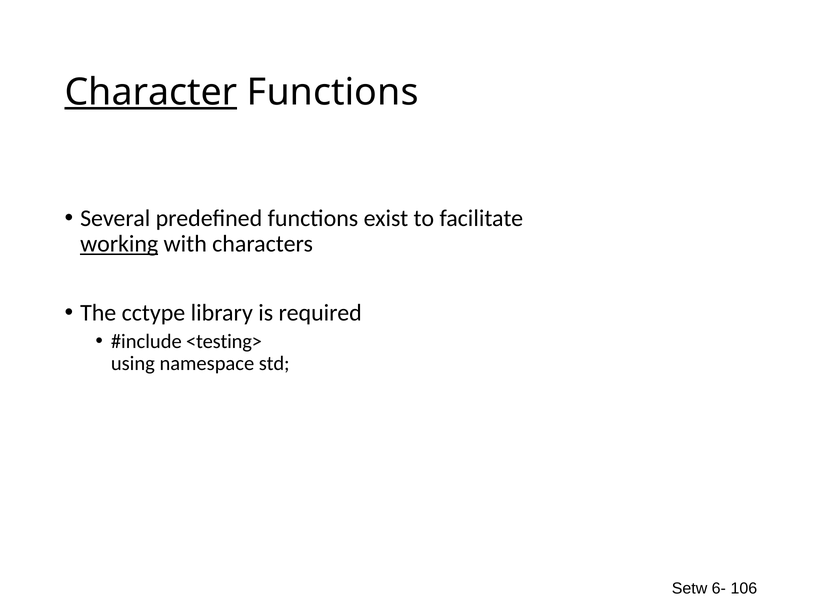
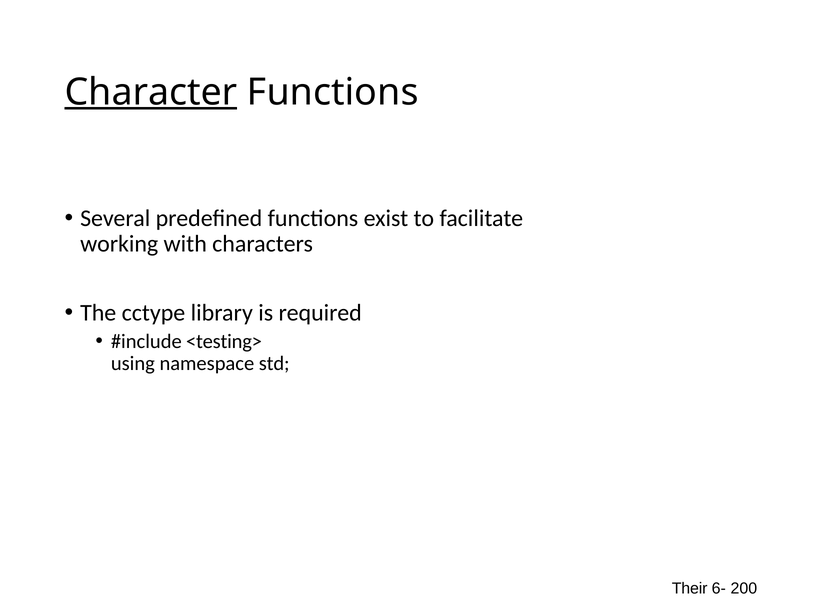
working underline: present -> none
Setw: Setw -> Their
106: 106 -> 200
